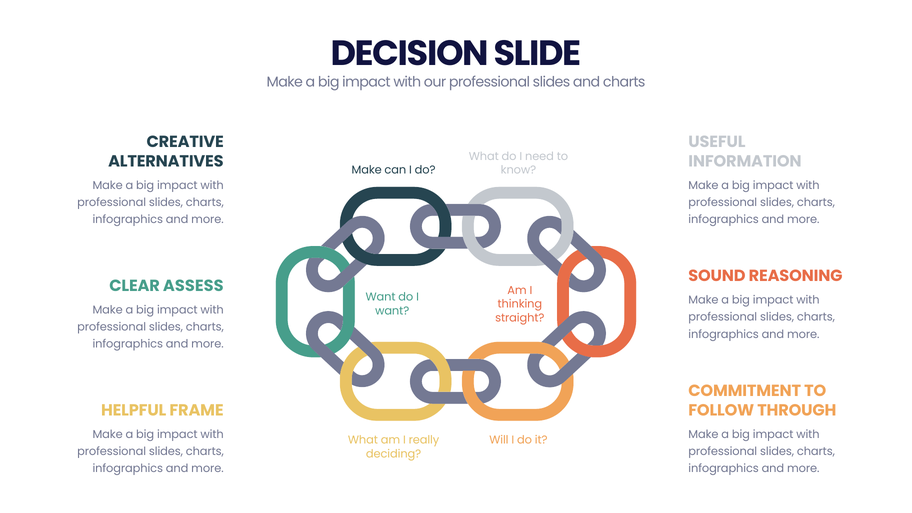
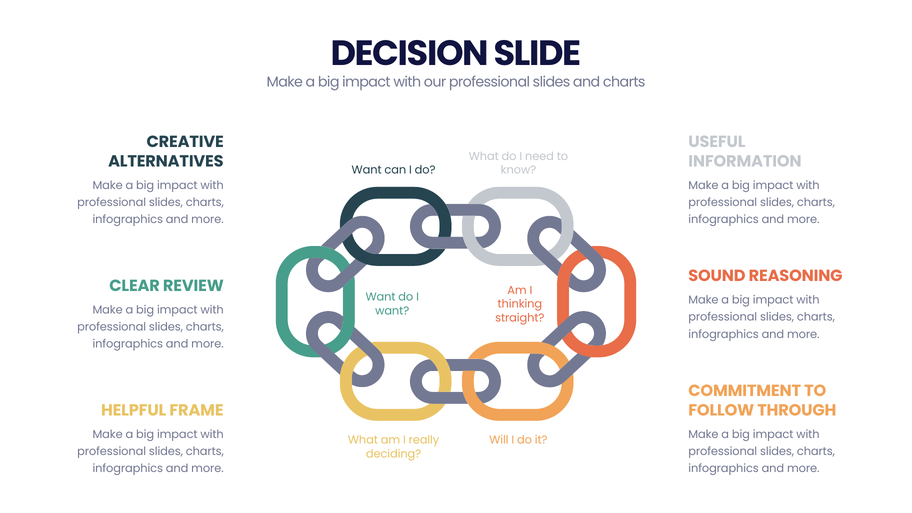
Make at (367, 170): Make -> Want
ASSESS: ASSESS -> REVIEW
